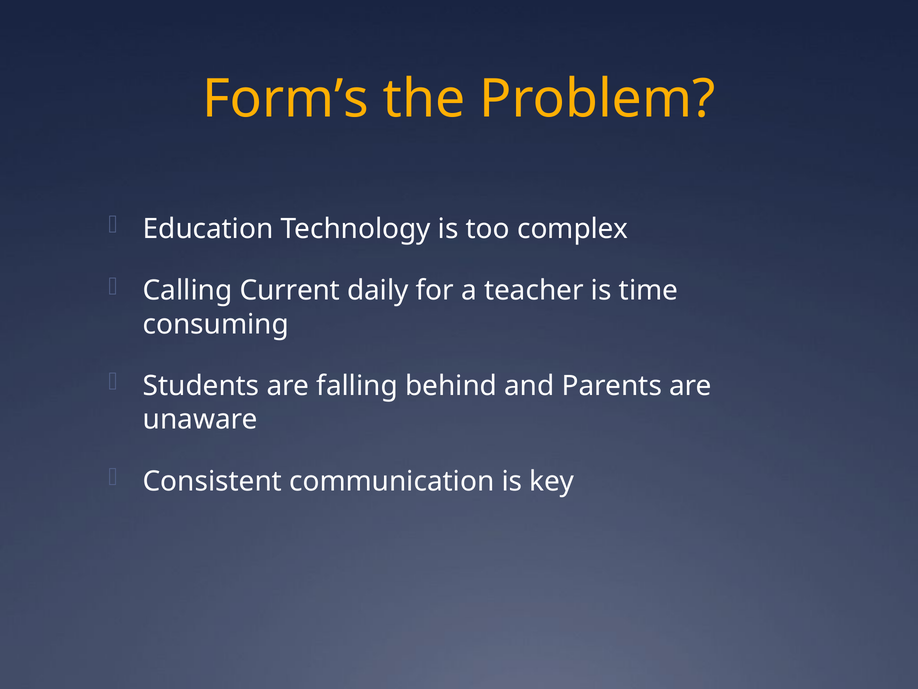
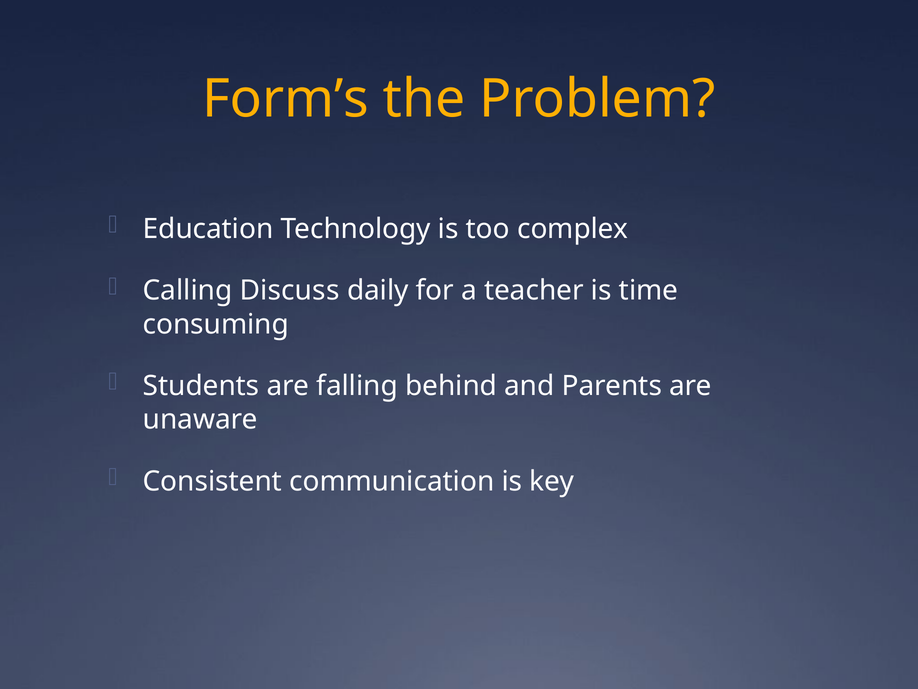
Current: Current -> Discuss
